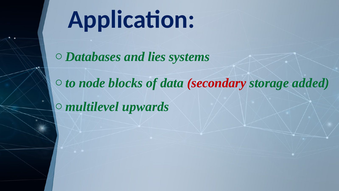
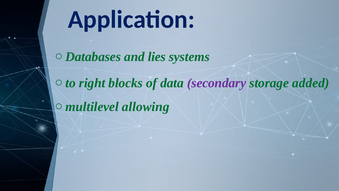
node: node -> right
secondary colour: red -> purple
upwards: upwards -> allowing
